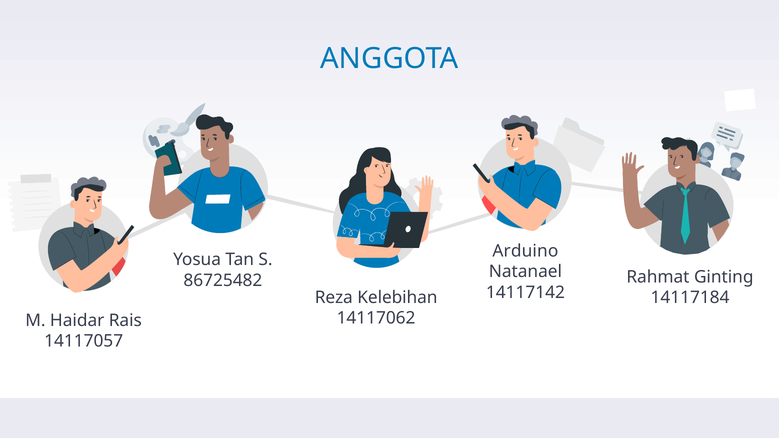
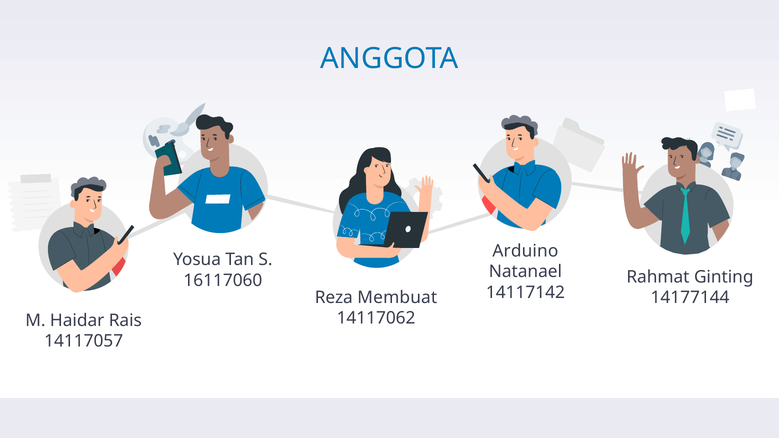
86725482: 86725482 -> 16117060
Kelebihan: Kelebihan -> Membuat
14117184: 14117184 -> 14177144
